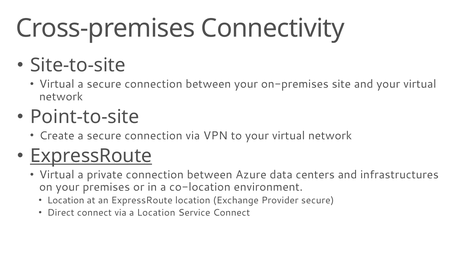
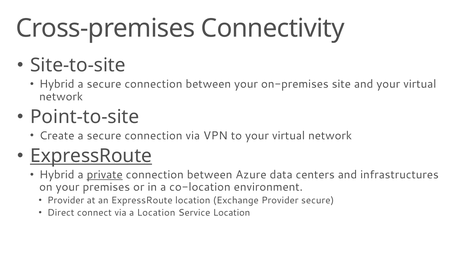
Virtual at (57, 84): Virtual -> Hybrid
Virtual at (57, 175): Virtual -> Hybrid
private underline: none -> present
Location at (66, 201): Location -> Provider
Service Connect: Connect -> Location
